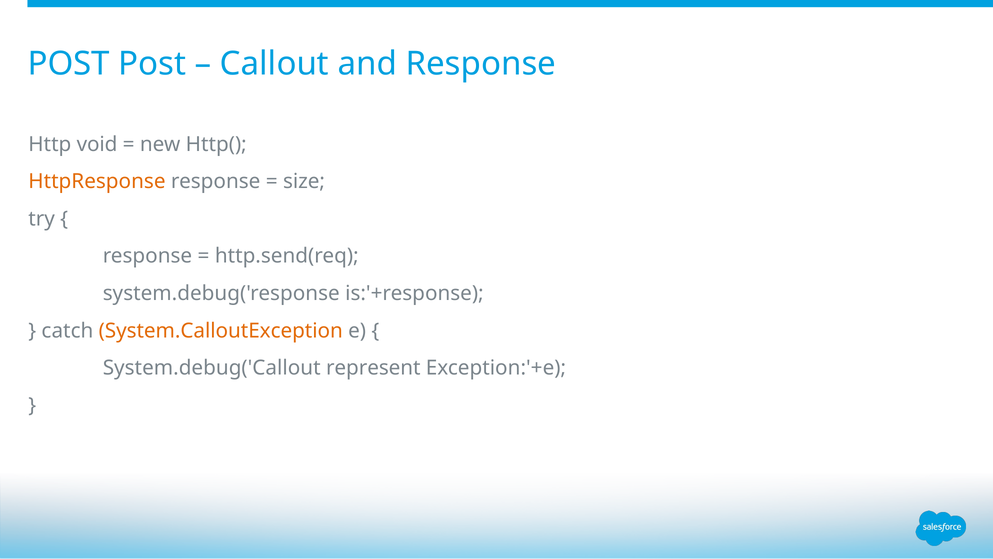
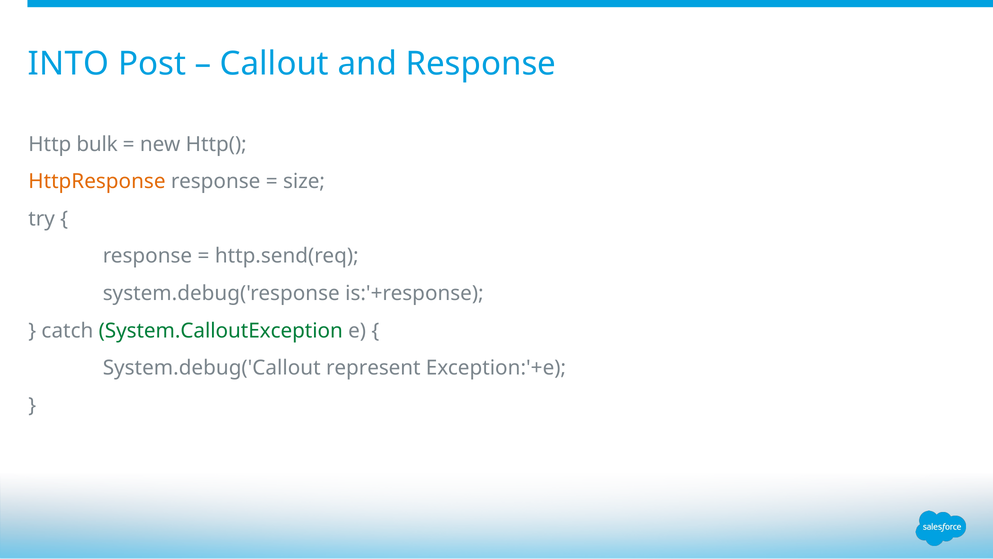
POST at (69, 64): POST -> INTO
void: void -> bulk
System.CalloutException colour: orange -> green
